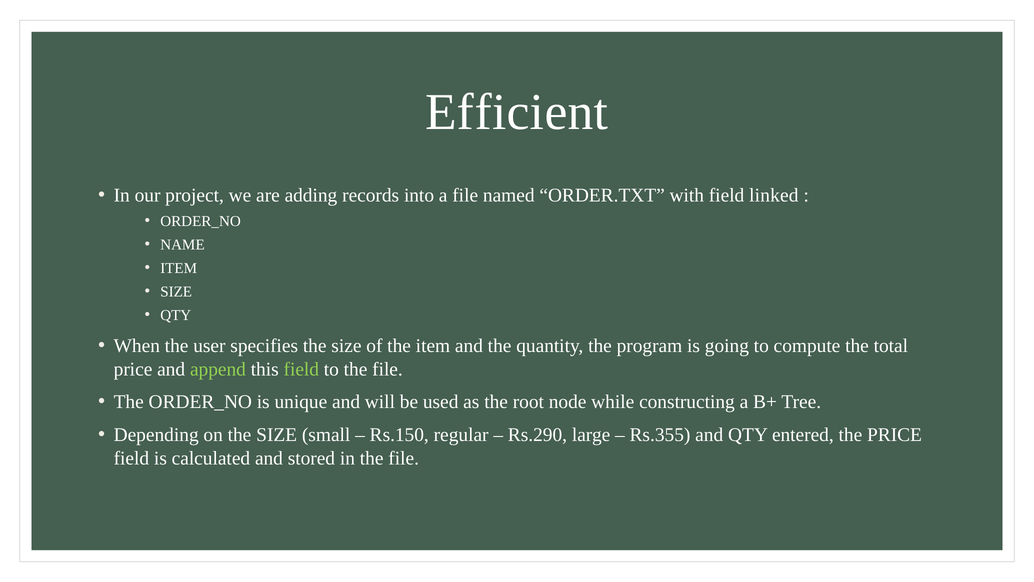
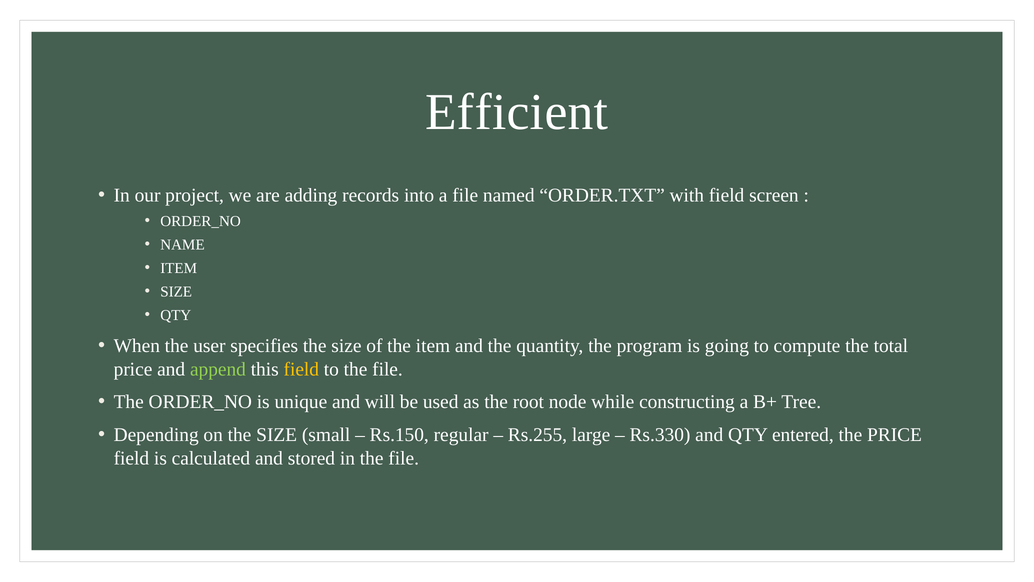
linked: linked -> screen
field at (301, 369) colour: light green -> yellow
Rs.290: Rs.290 -> Rs.255
Rs.355: Rs.355 -> Rs.330
